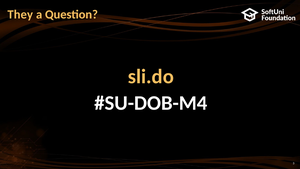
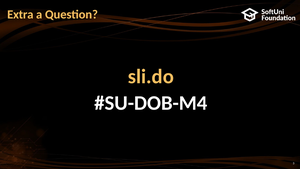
They: They -> Extra
